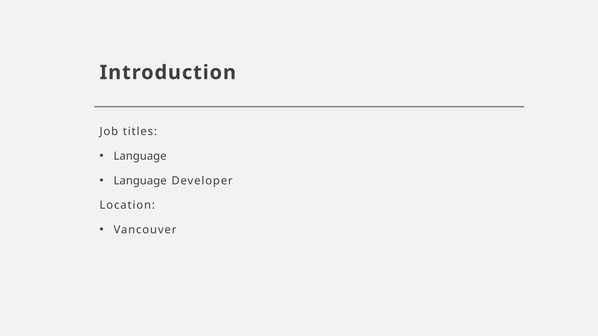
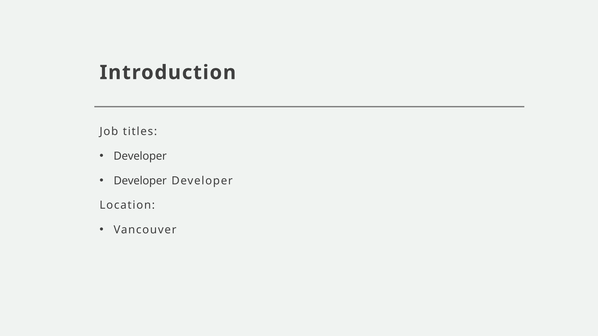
Language at (140, 156): Language -> Developer
Language at (140, 181): Language -> Developer
